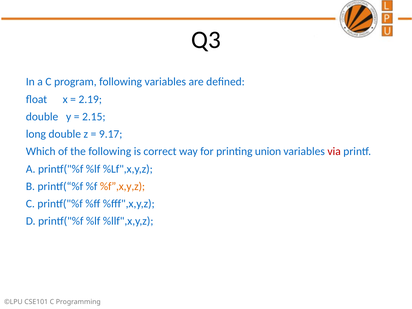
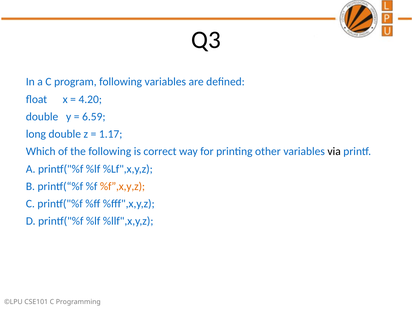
2.19: 2.19 -> 4.20
2.15: 2.15 -> 6.59
9.17: 9.17 -> 1.17
union: union -> other
via colour: red -> black
